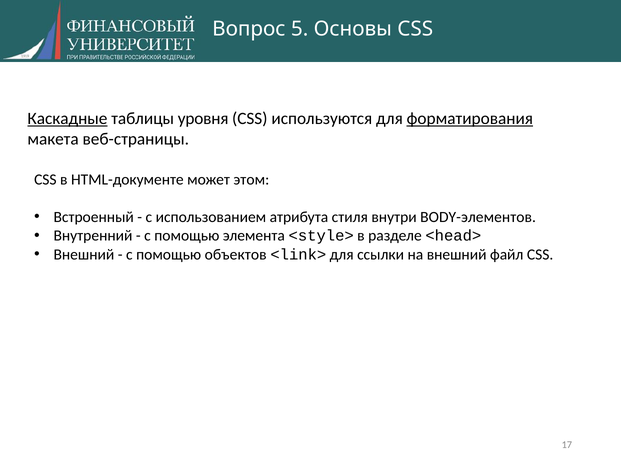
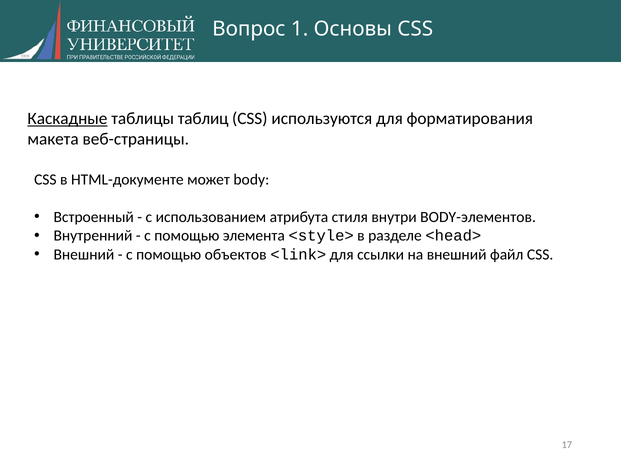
5: 5 -> 1
уровня: уровня -> таблиц
форматирования underline: present -> none
этом: этом -> body
